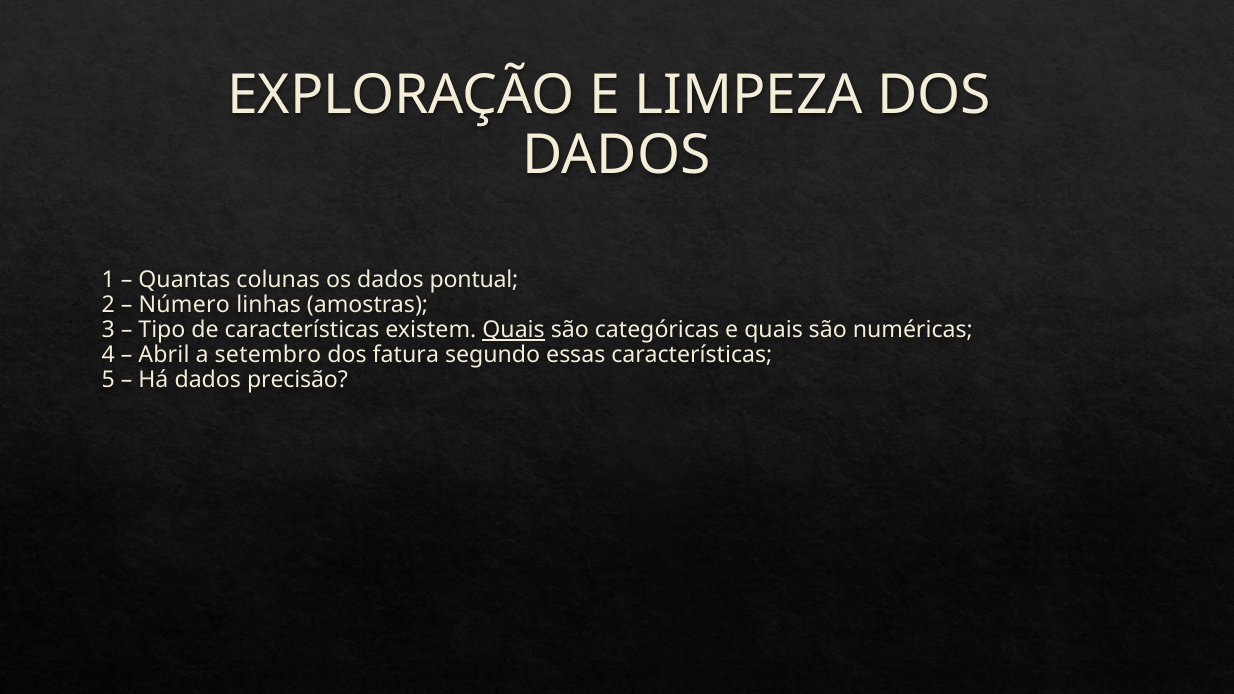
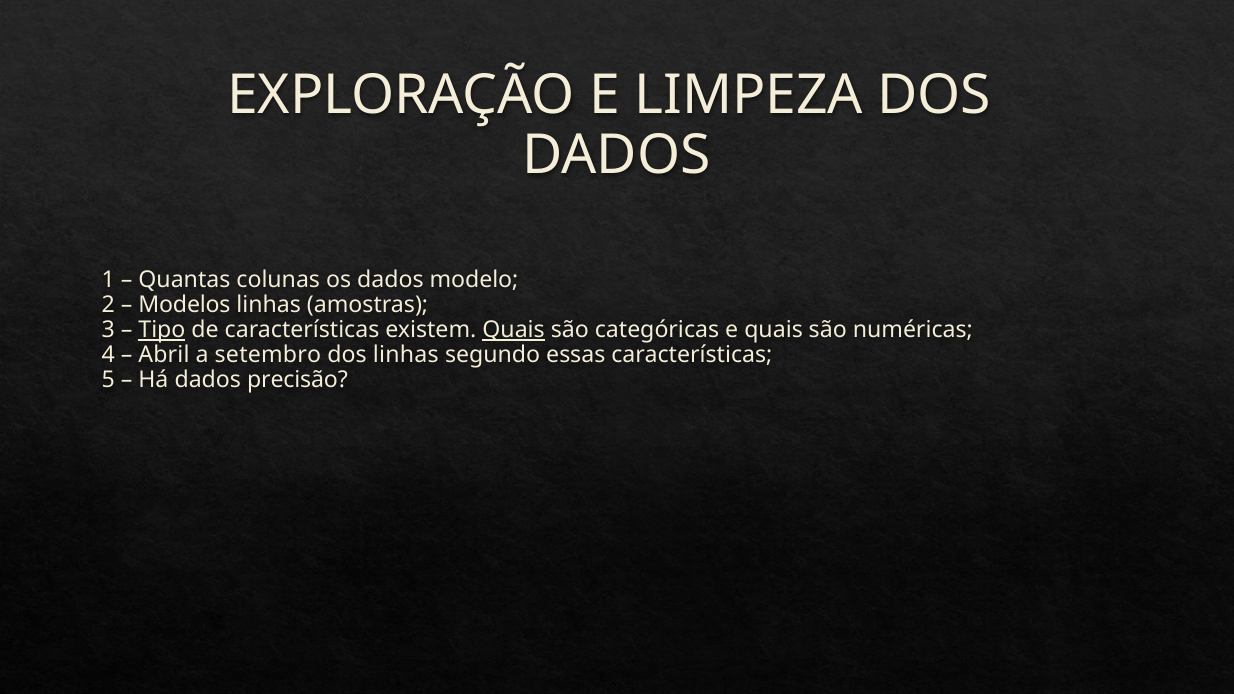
pontual: pontual -> modelo
Número: Número -> Modelos
Tipo underline: none -> present
dos fatura: fatura -> linhas
